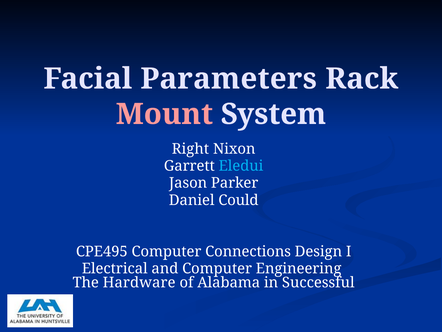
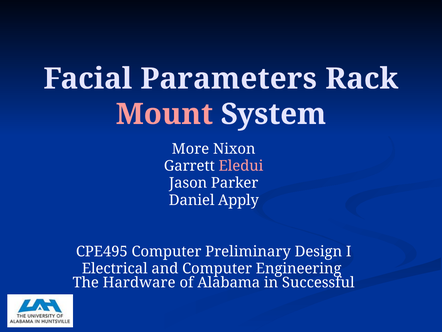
Right: Right -> More
Eledui colour: light blue -> pink
Could: Could -> Apply
Connections: Connections -> Preliminary
